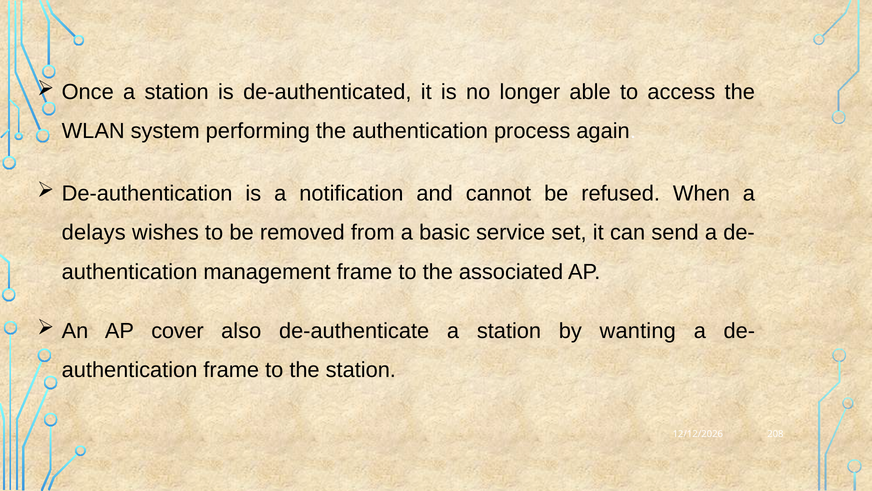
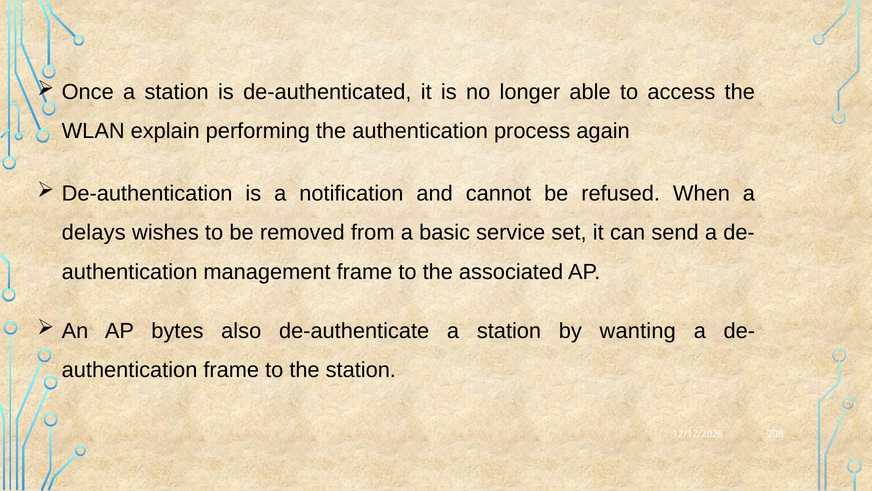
system: system -> explain
cover: cover -> bytes
